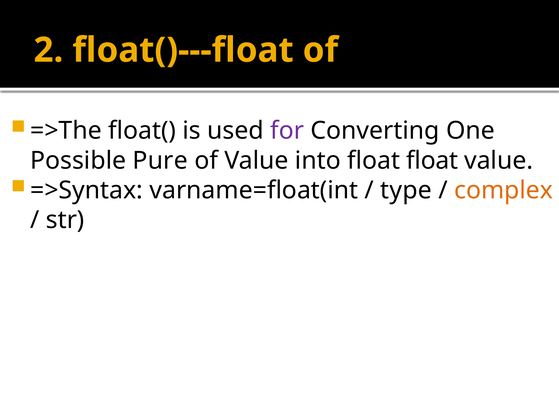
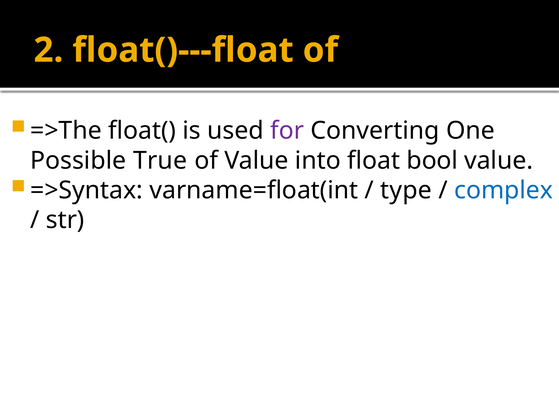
Pure: Pure -> True
float float: float -> bool
complex colour: orange -> blue
